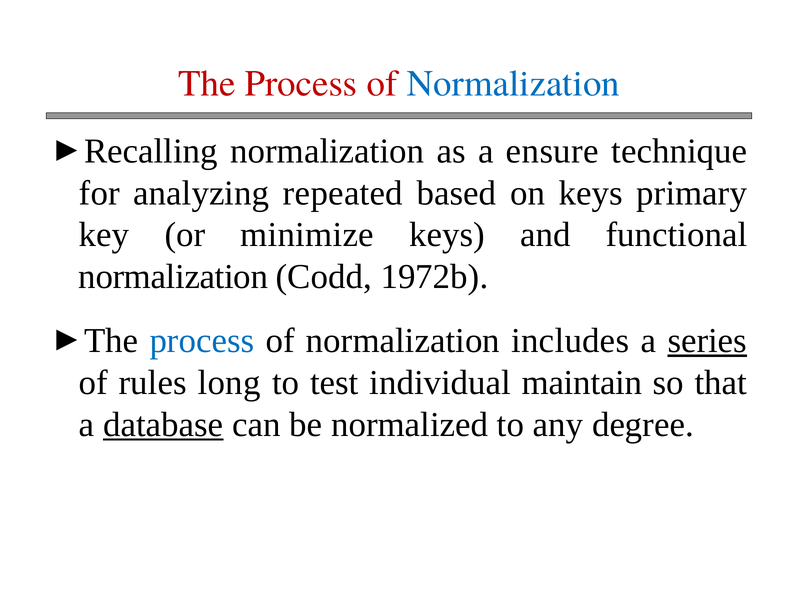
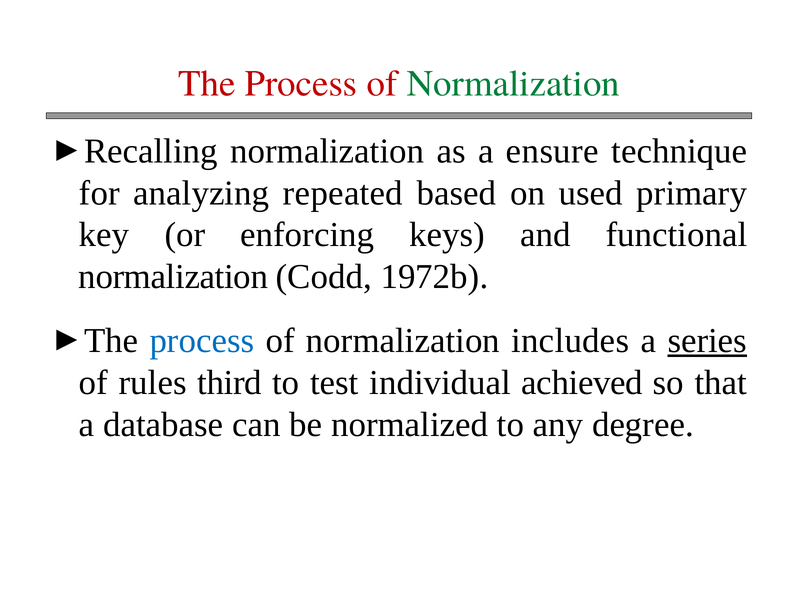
Normalization at (513, 84) colour: blue -> green
on keys: keys -> used
minimize: minimize -> enforcing
long: long -> third
maintain: maintain -> achieved
database underline: present -> none
